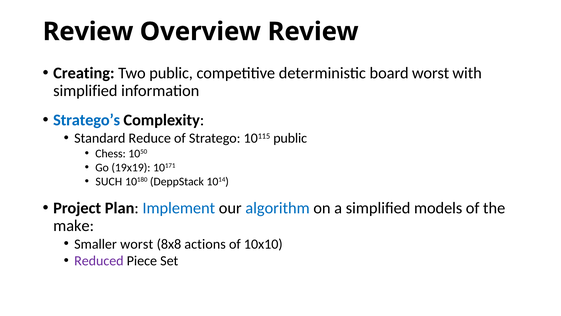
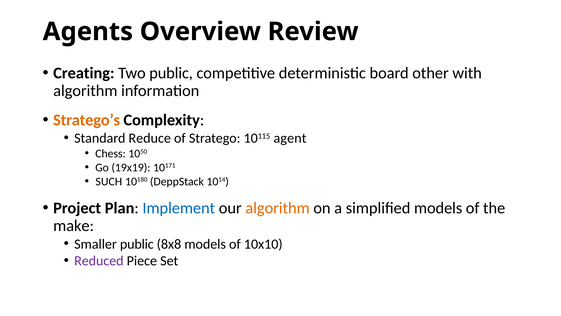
Review at (88, 32): Review -> Agents
board worst: worst -> other
simplified at (85, 91): simplified -> algorithm
Stratego’s colour: blue -> orange
10115 public: public -> agent
algorithm at (278, 208) colour: blue -> orange
Smaller worst: worst -> public
8x8 actions: actions -> models
